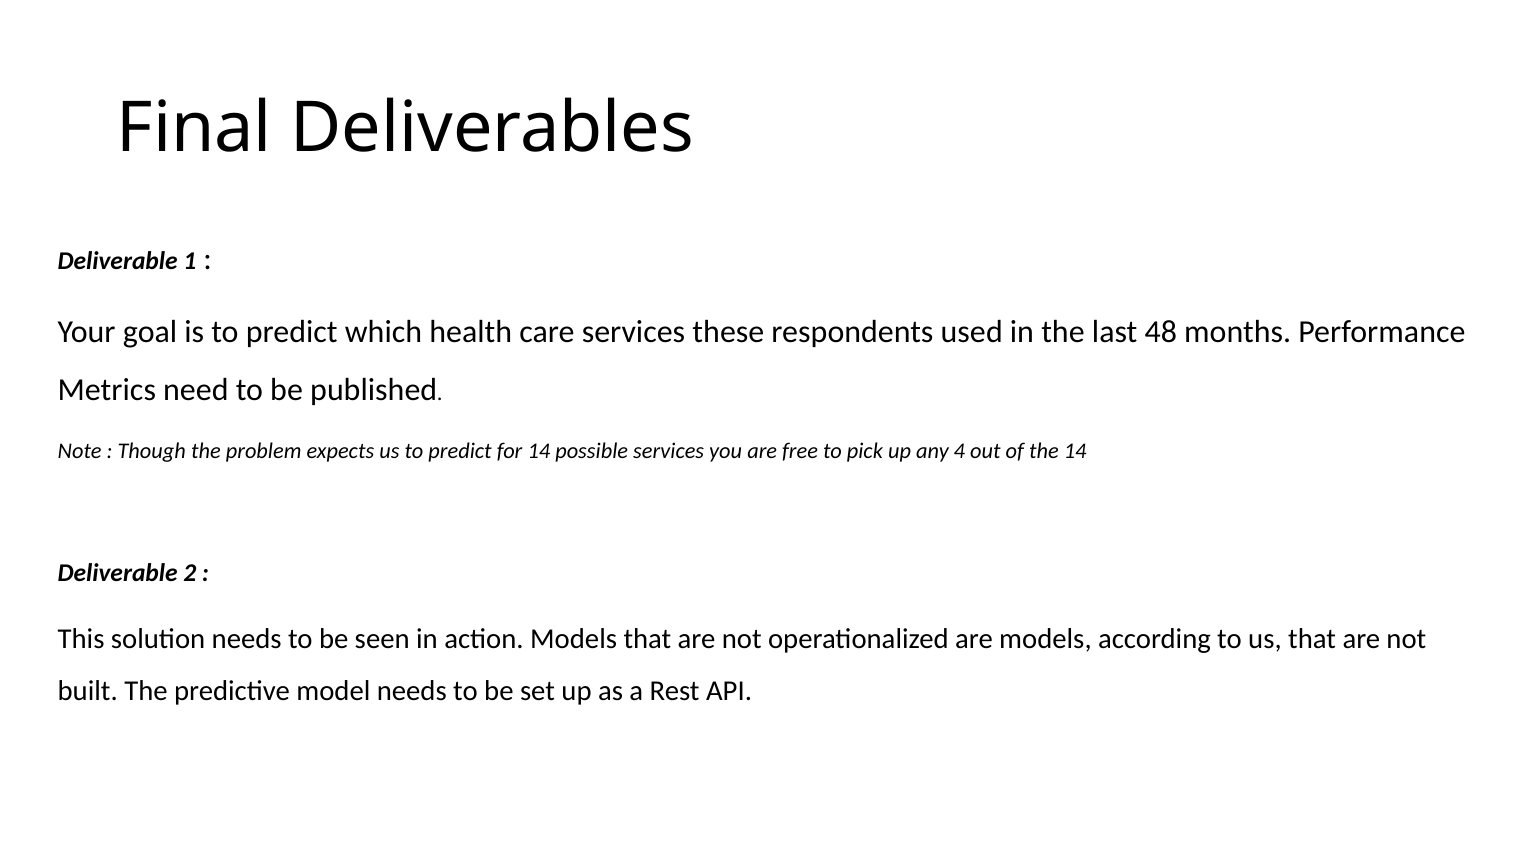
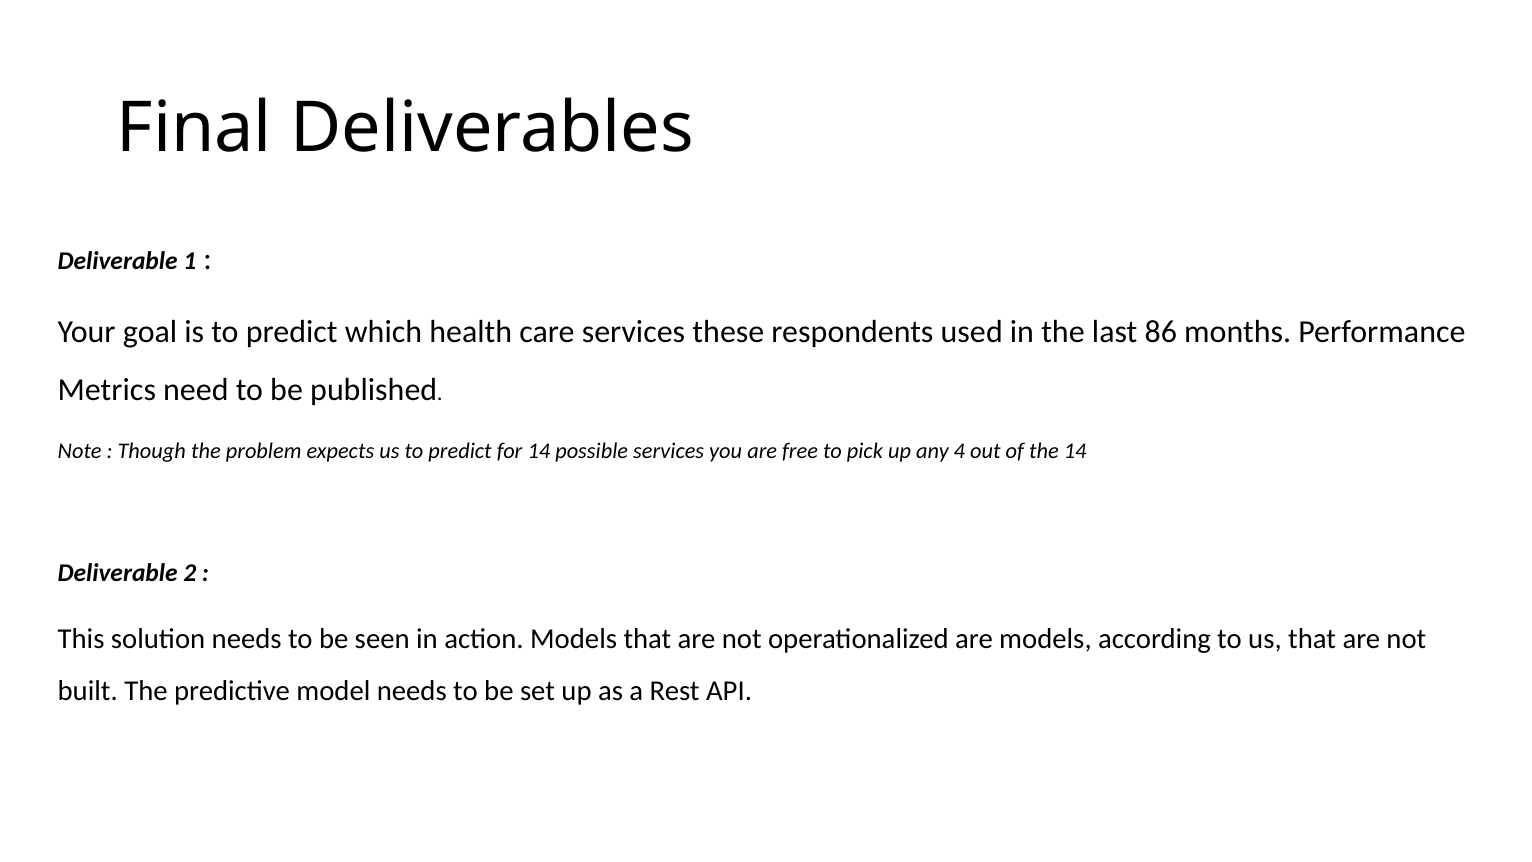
48: 48 -> 86
